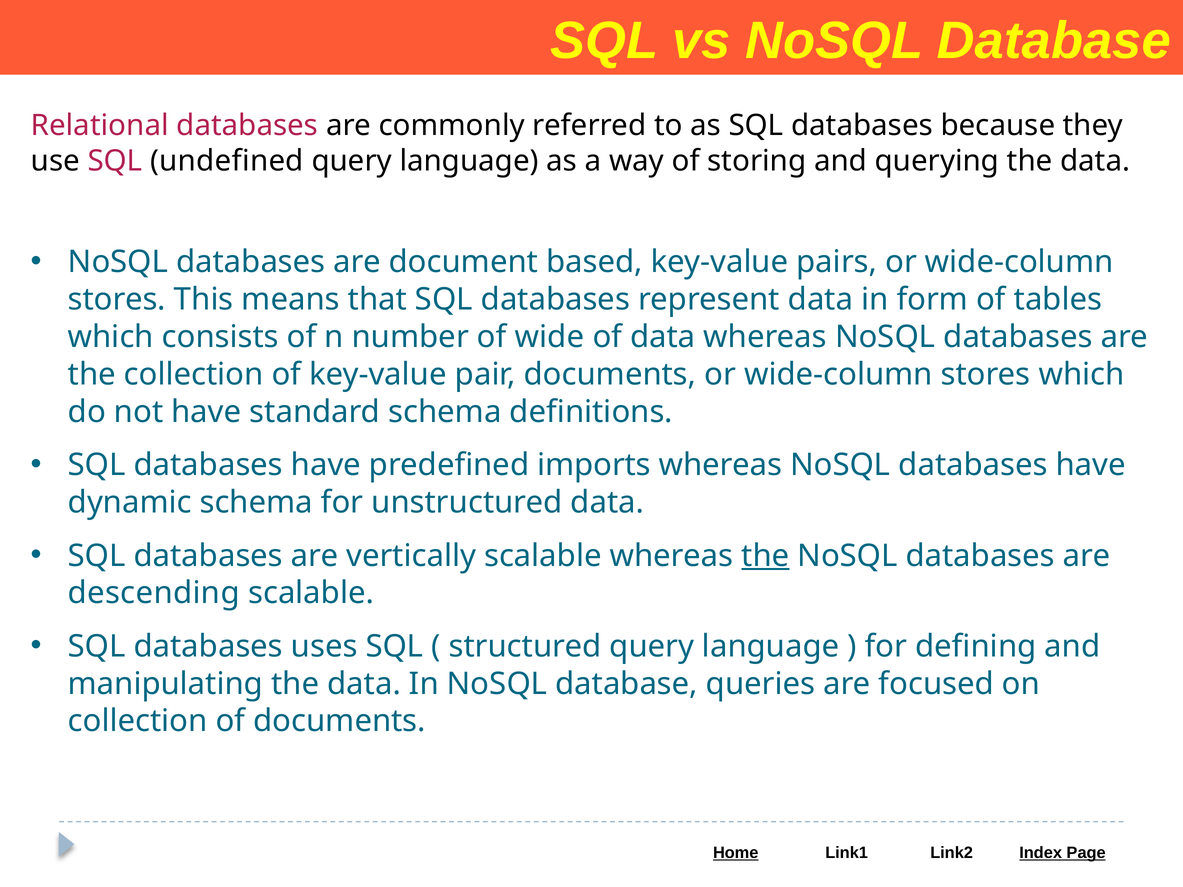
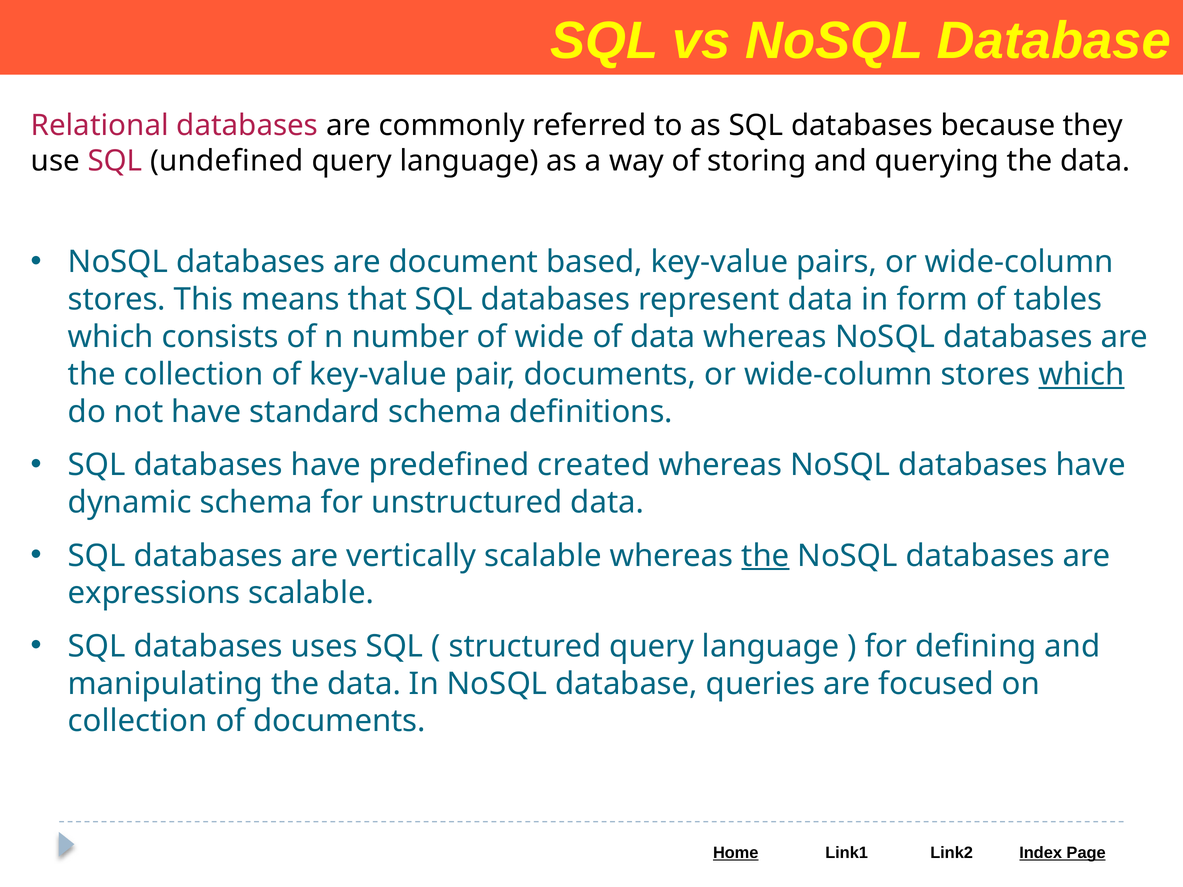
which at (1082, 375) underline: none -> present
imports: imports -> created
descending: descending -> expressions
